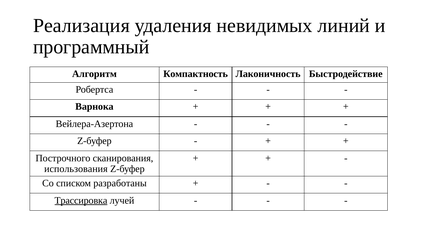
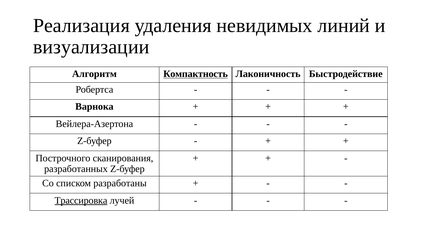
программный: программный -> визуализации
Компактность underline: none -> present
использования: использования -> разработанных
